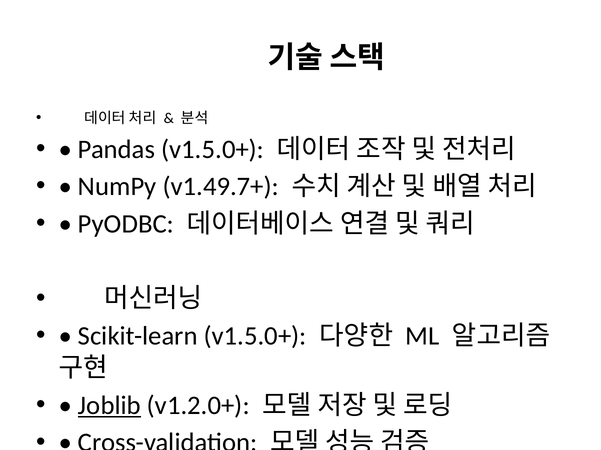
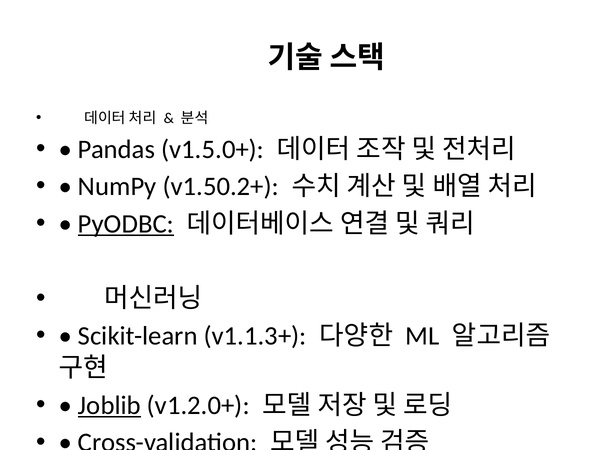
v1.49.7+: v1.49.7+ -> v1.50.2+
PyODBC underline: none -> present
Scikit-learn v1.5.0+: v1.5.0+ -> v1.1.3+
